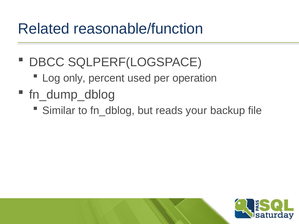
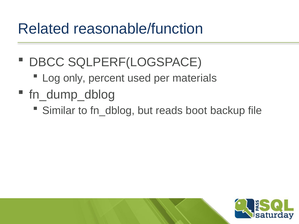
operation: operation -> materials
your: your -> boot
